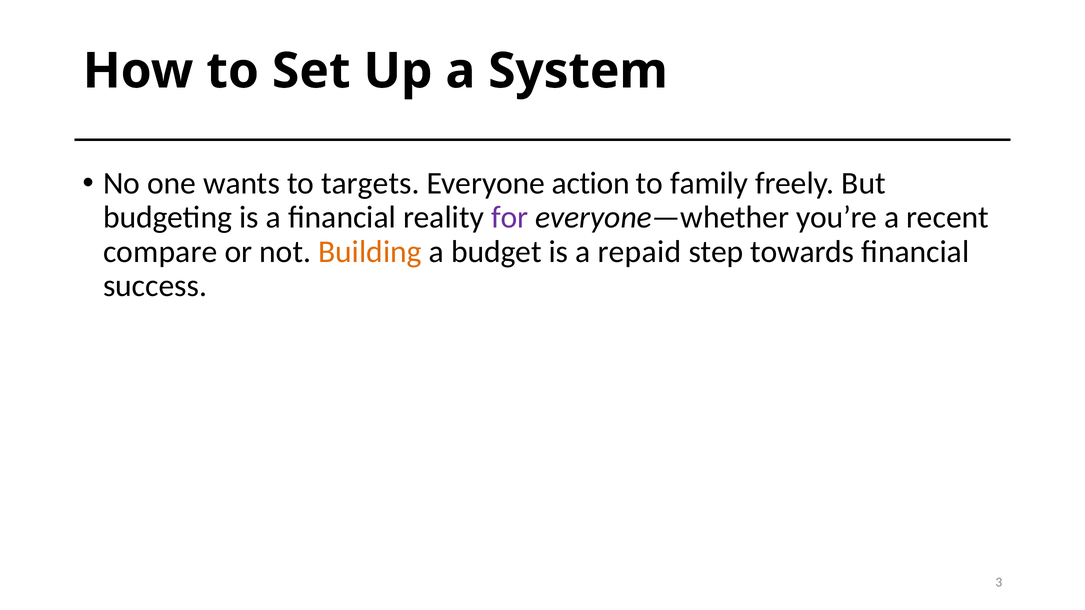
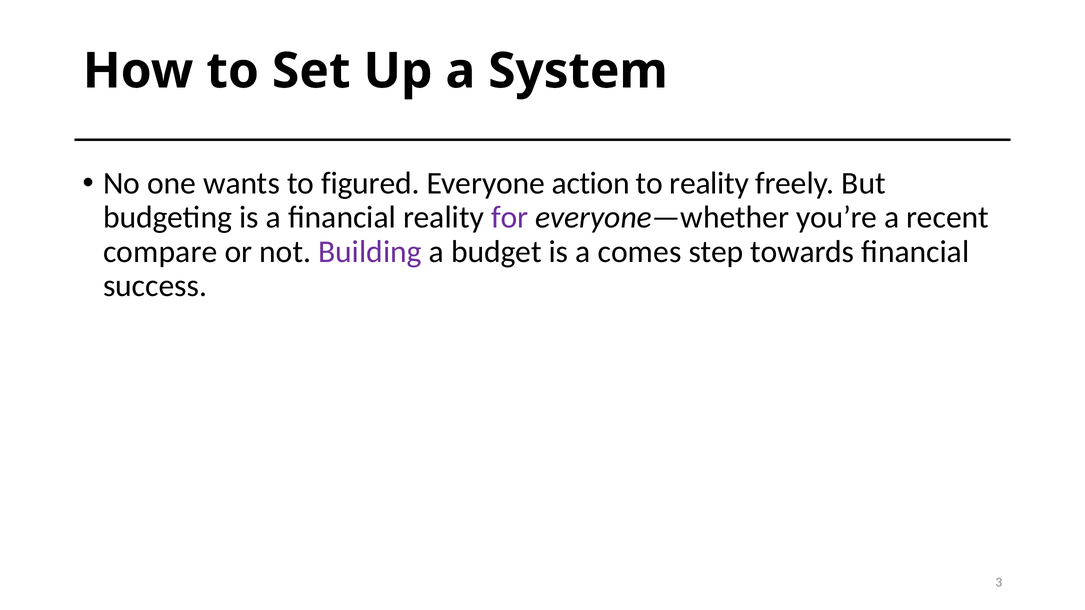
targets: targets -> figured
to family: family -> reality
Building colour: orange -> purple
repaid: repaid -> comes
